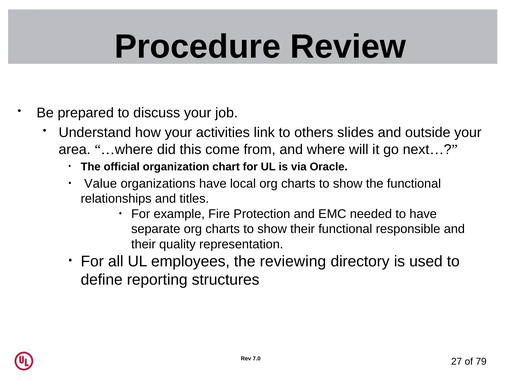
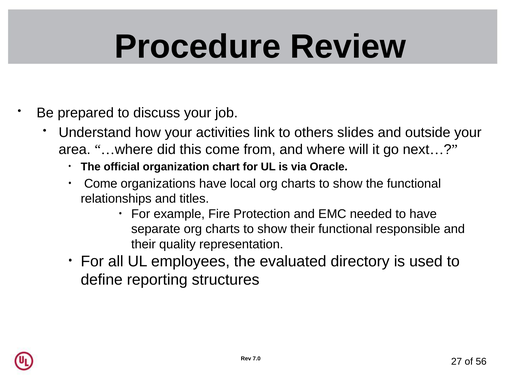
Value at (101, 183): Value -> Come
reviewing: reviewing -> evaluated
79: 79 -> 56
